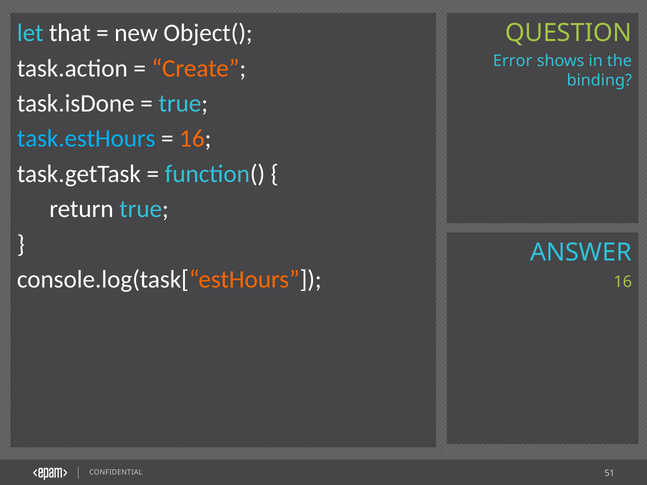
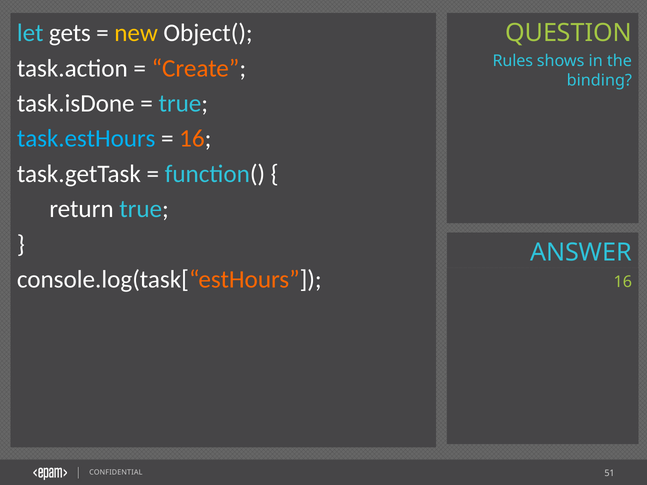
that: that -> gets
new colour: white -> yellow
Error: Error -> Rules
